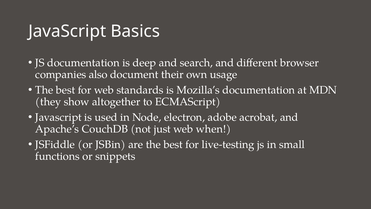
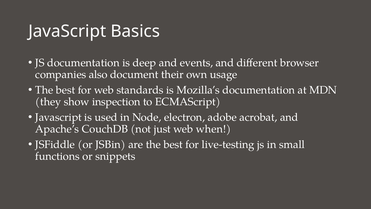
search: search -> events
altogether: altogether -> inspection
